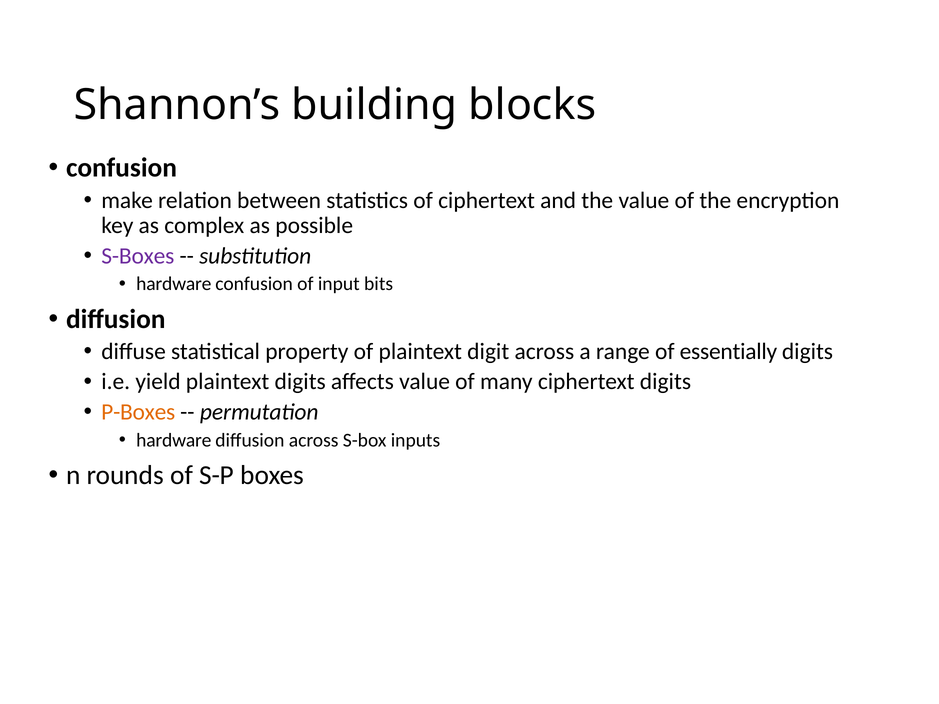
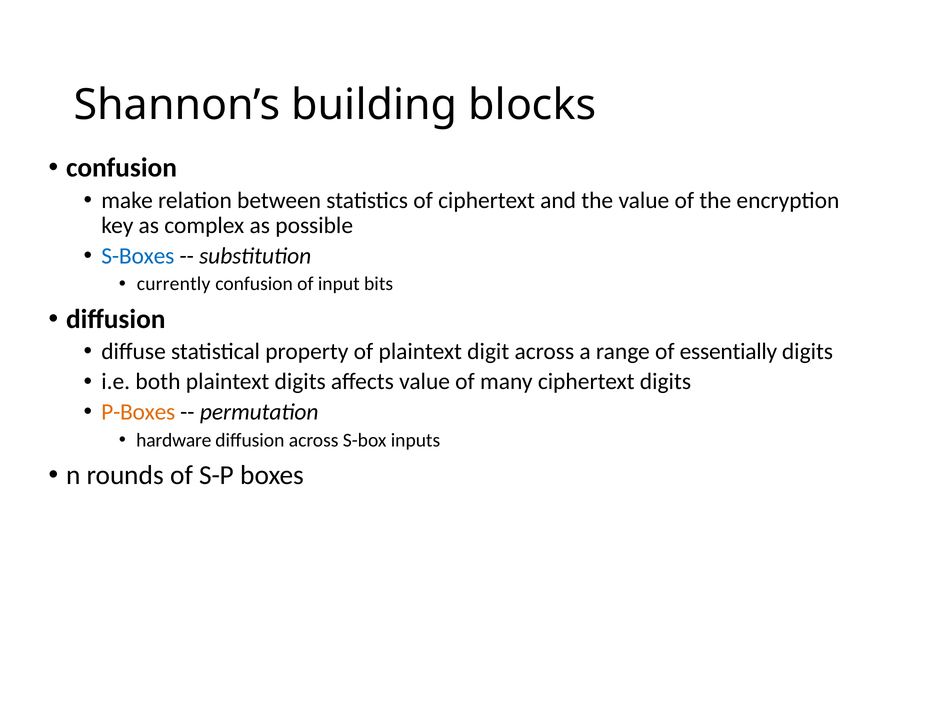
S-Boxes colour: purple -> blue
hardware at (174, 284): hardware -> currently
yield: yield -> both
